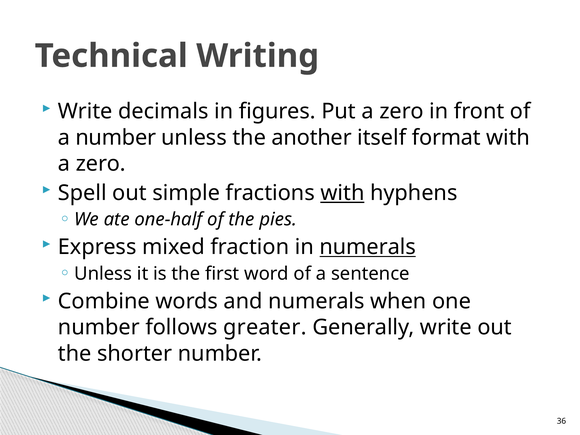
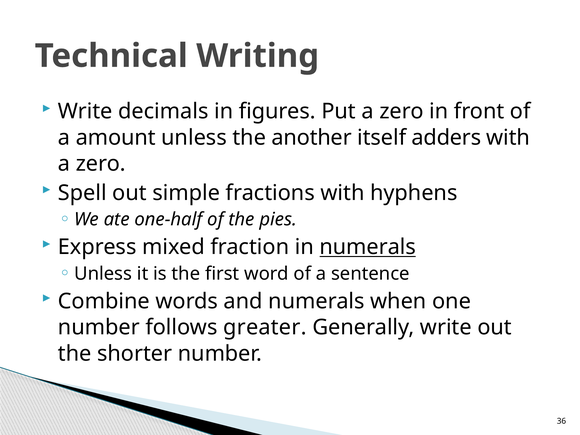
a number: number -> amount
format: format -> adders
with at (342, 193) underline: present -> none
